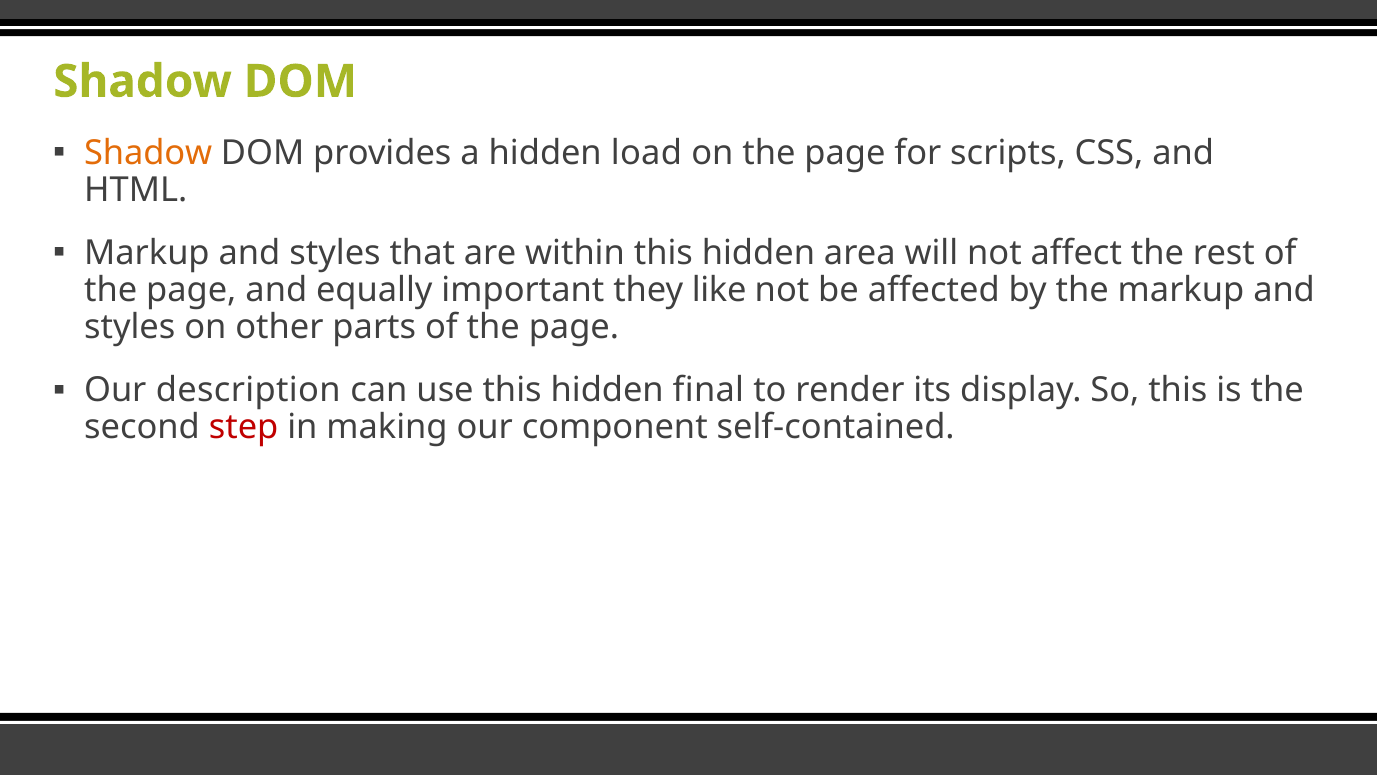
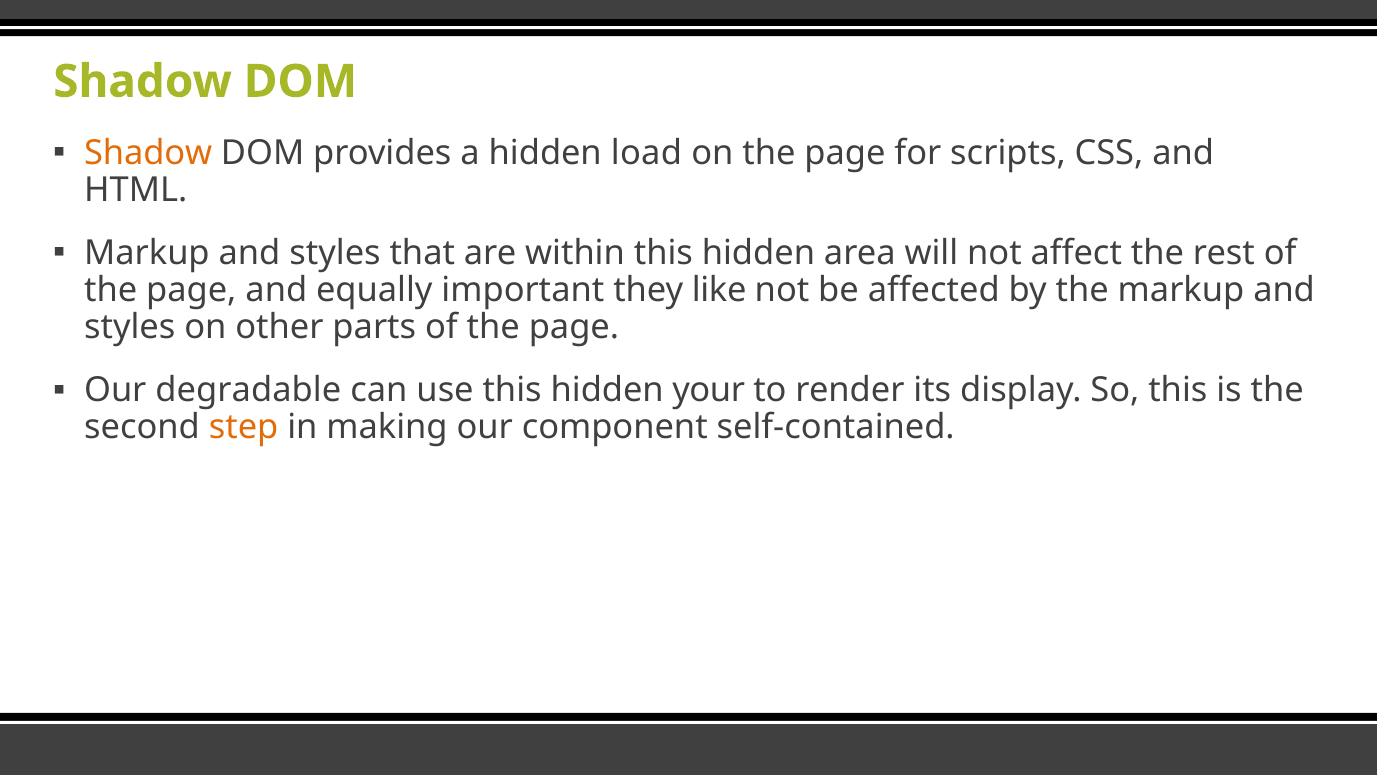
description: description -> degradable
final: final -> your
step colour: red -> orange
